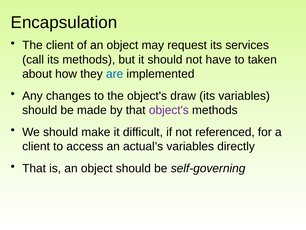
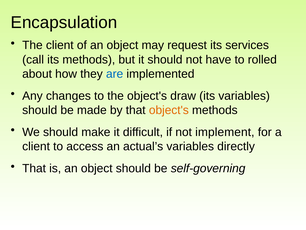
taken: taken -> rolled
object's at (169, 110) colour: purple -> orange
referenced: referenced -> implement
